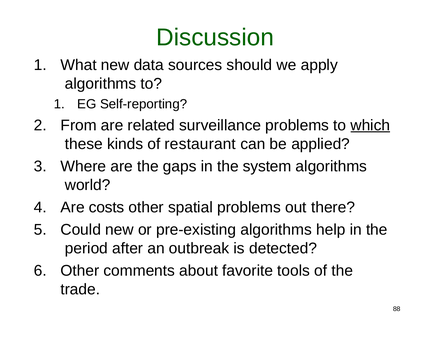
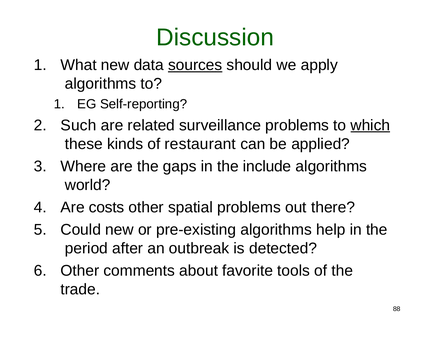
sources underline: none -> present
From: From -> Such
system: system -> include
